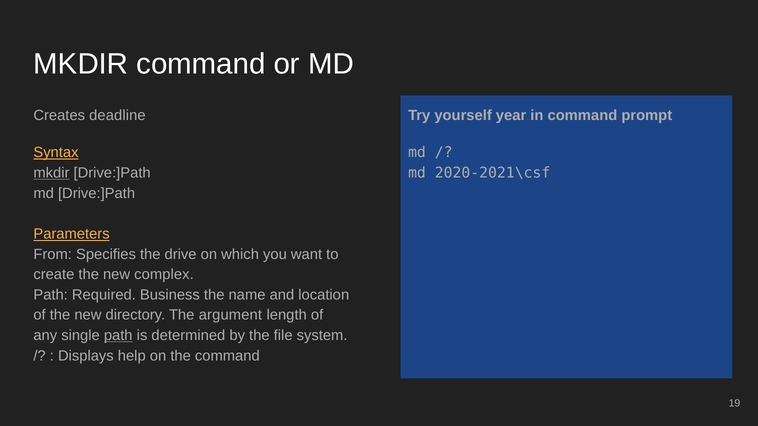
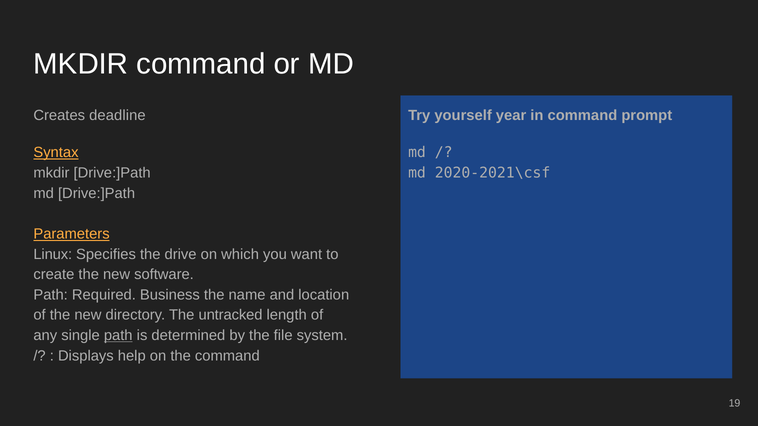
mkdir at (51, 173) underline: present -> none
From: From -> Linux
complex: complex -> software
argument: argument -> untracked
